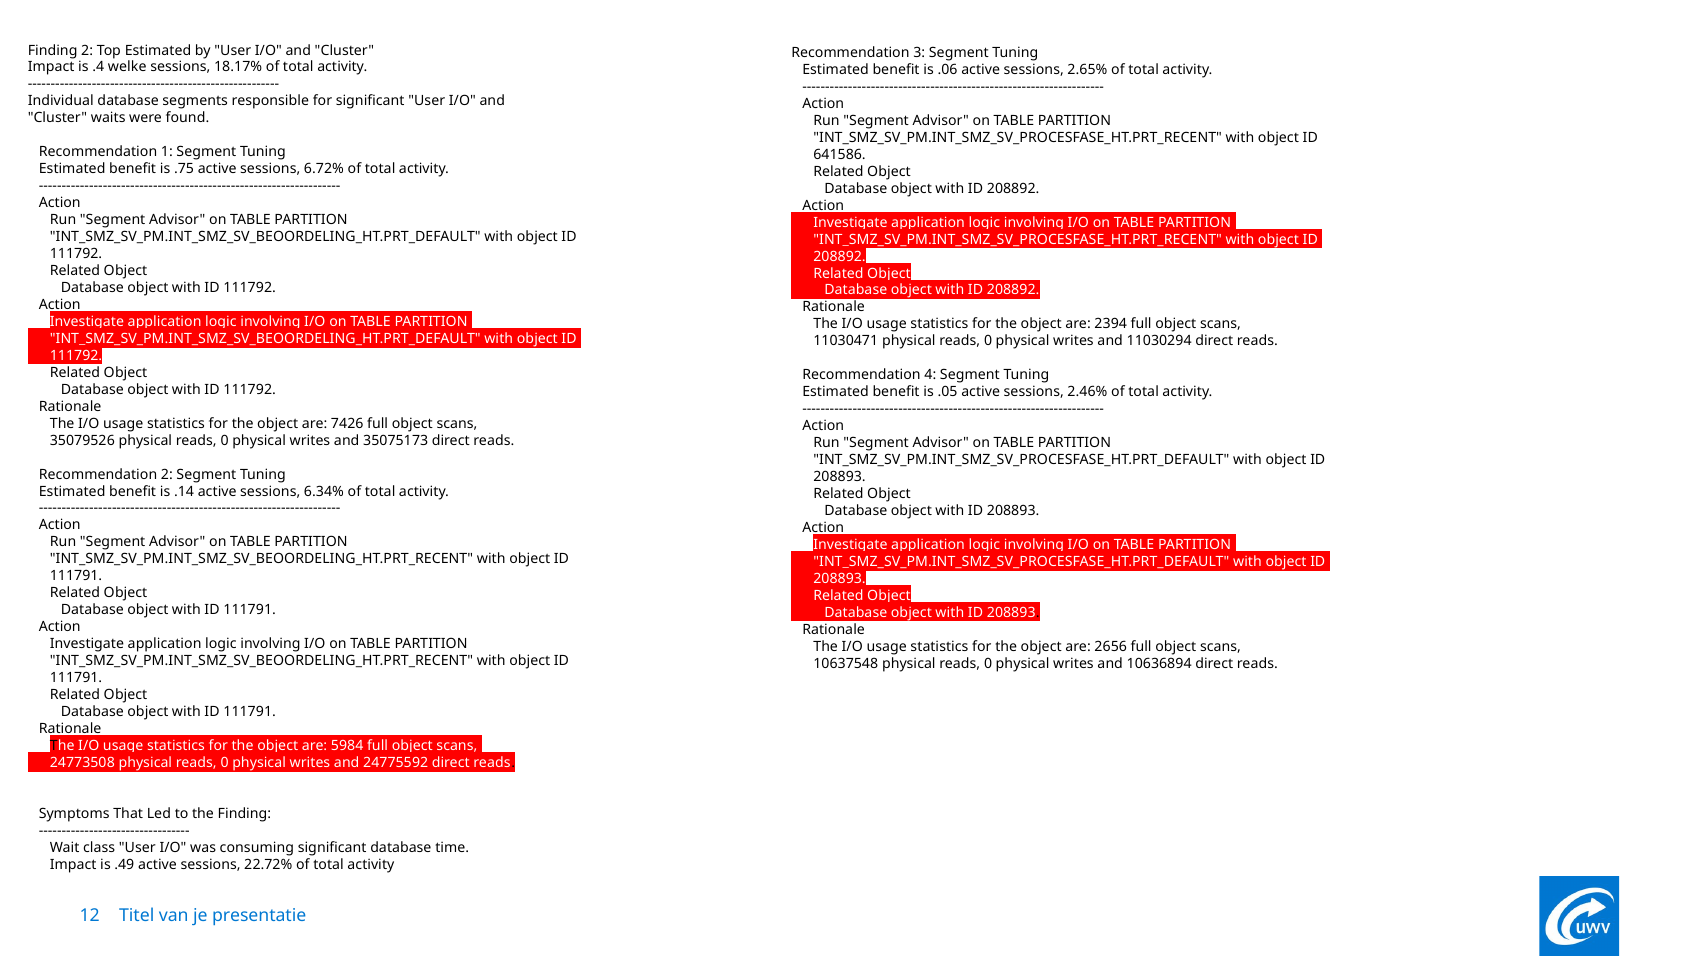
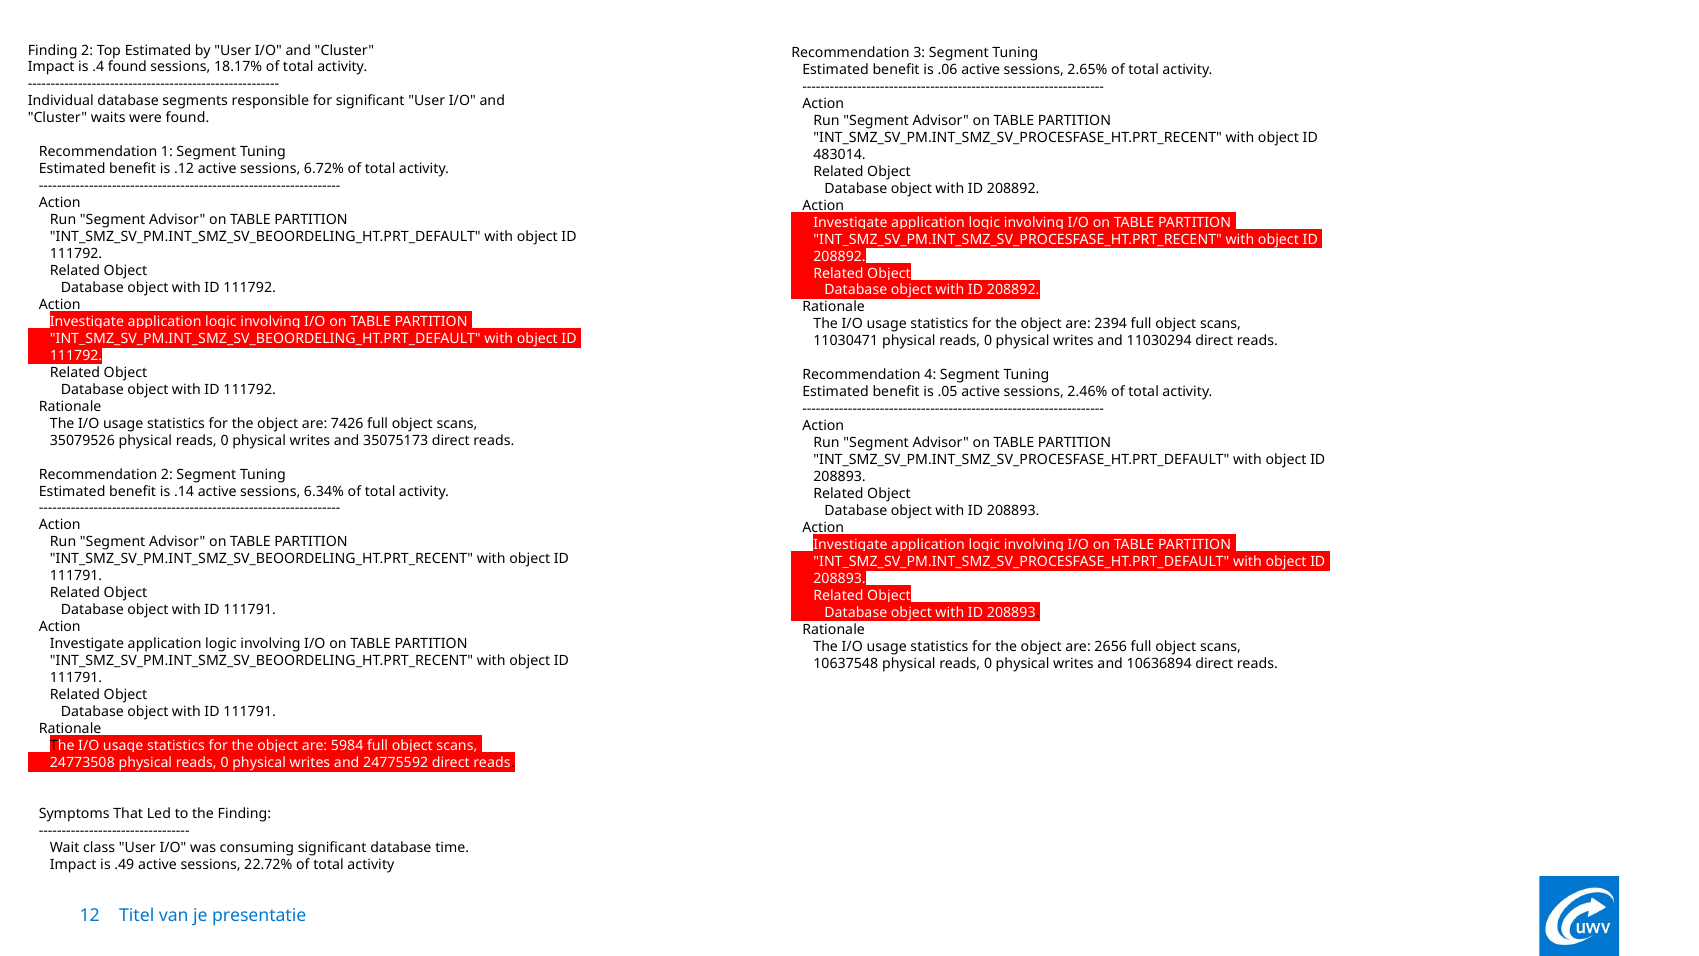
.4 welke: welke -> found
641586: 641586 -> 483014
.75: .75 -> .12
